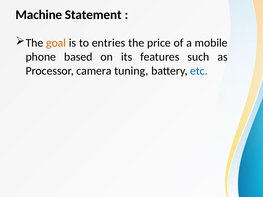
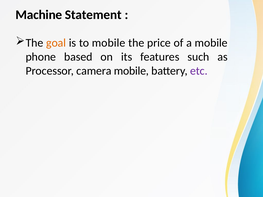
to entries: entries -> mobile
camera tuning: tuning -> mobile
etc colour: blue -> purple
